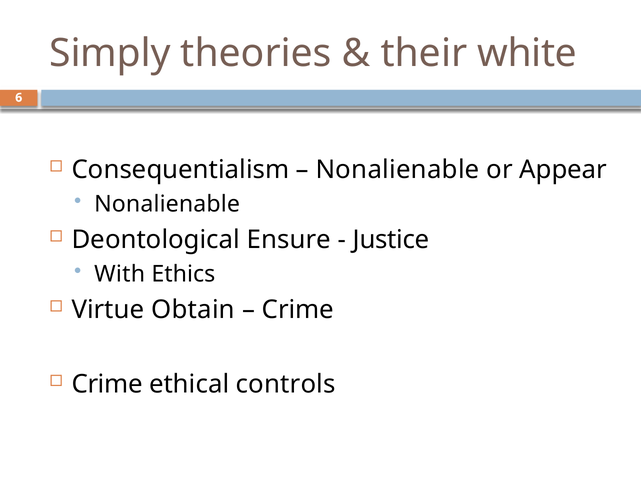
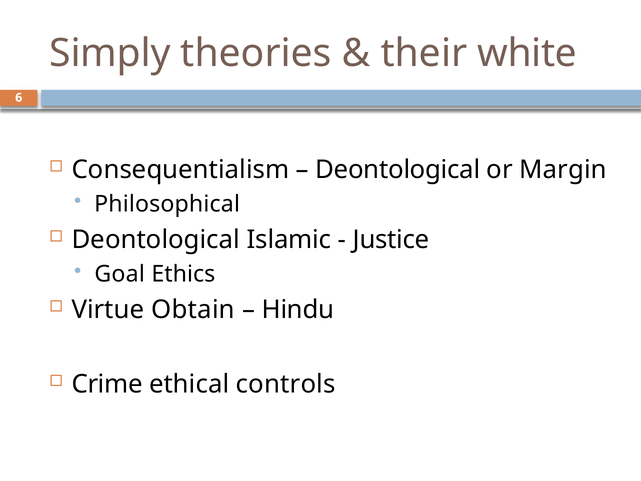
Nonalienable at (398, 170): Nonalienable -> Deontological
Appear: Appear -> Margin
Nonalienable at (167, 204): Nonalienable -> Philosophical
Ensure: Ensure -> Islamic
With: With -> Goal
Crime at (298, 310): Crime -> Hindu
